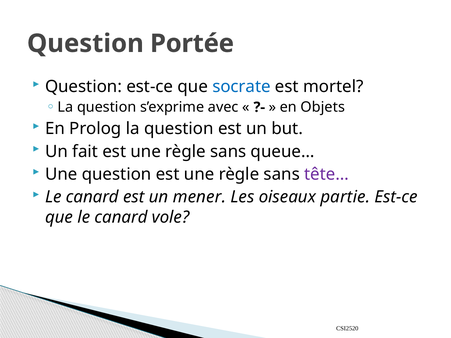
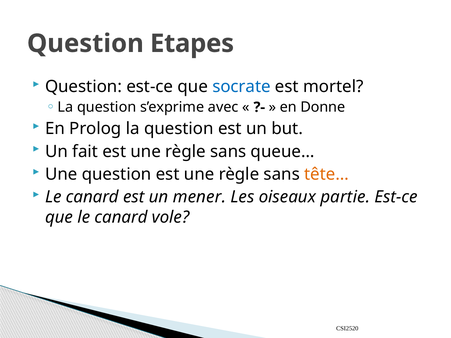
Portée: Portée -> Etapes
Objets: Objets -> Donne
tête… colour: purple -> orange
